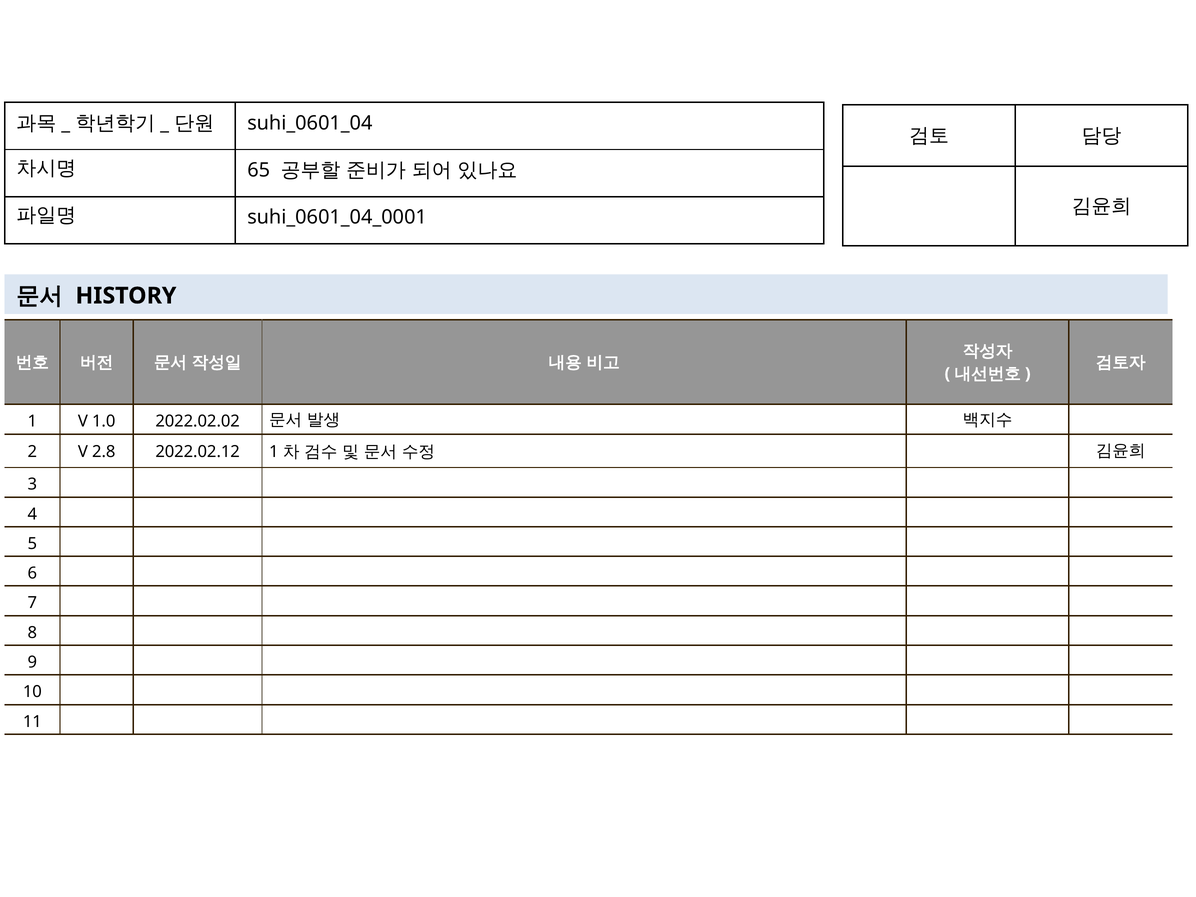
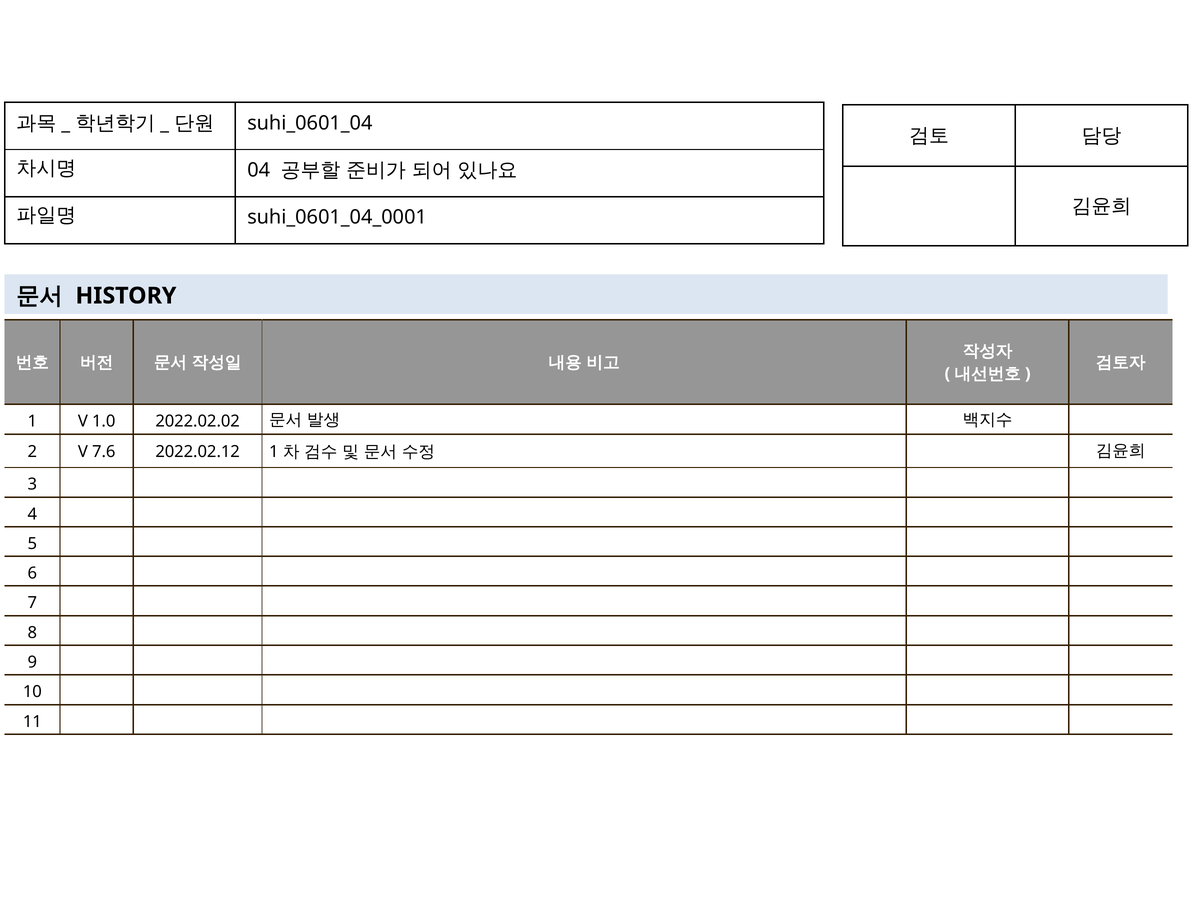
65: 65 -> 04
2.8: 2.8 -> 7.6
